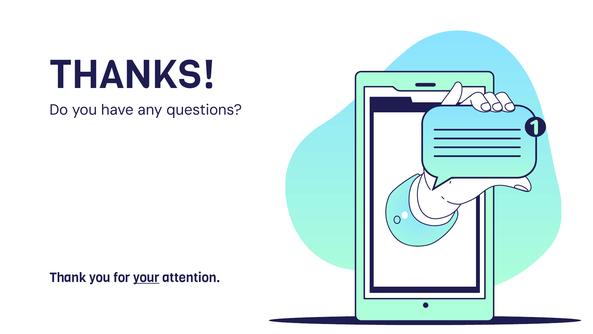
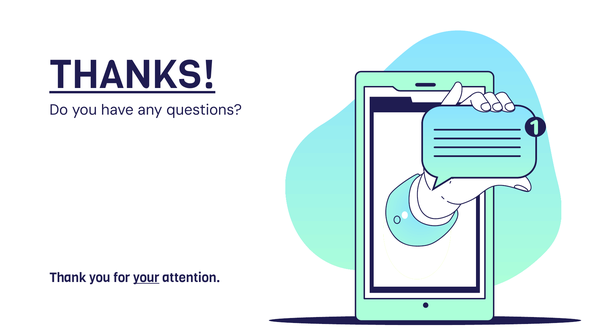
THANKS underline: none -> present
